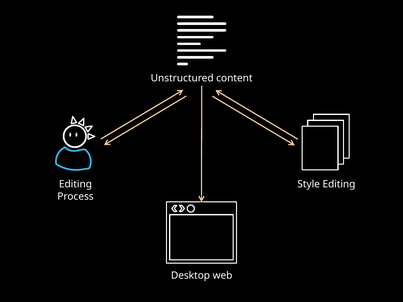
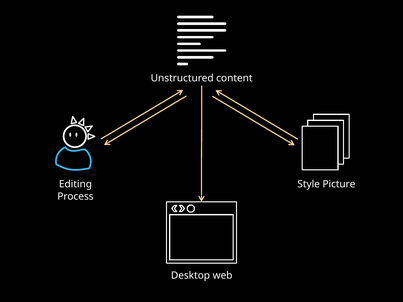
Style Editing: Editing -> Picture
